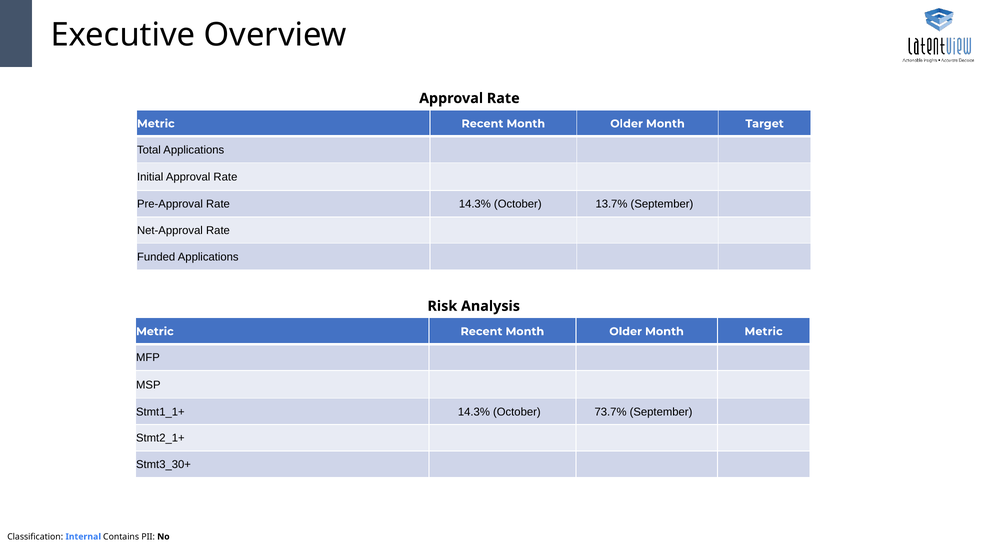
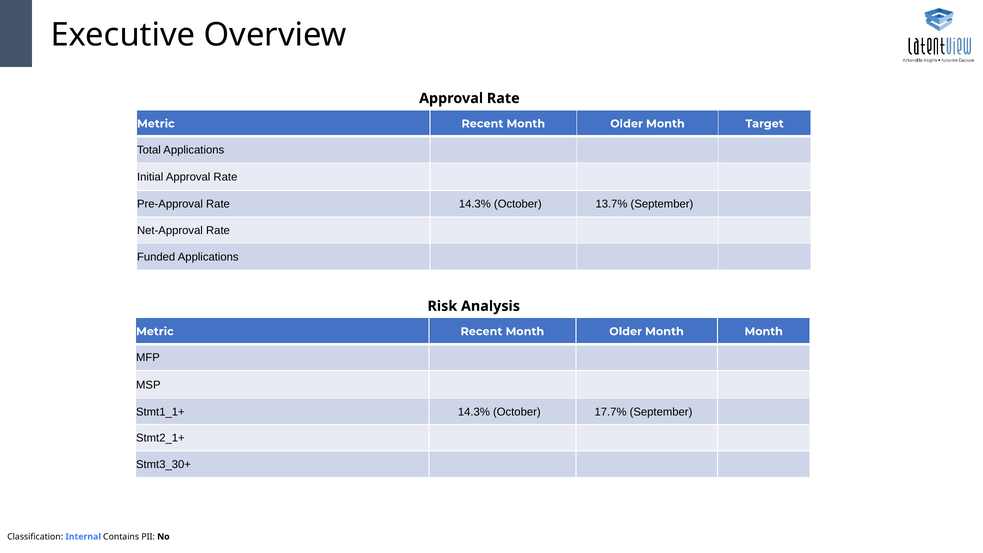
Month Metric: Metric -> Month
73.7%: 73.7% -> 17.7%
